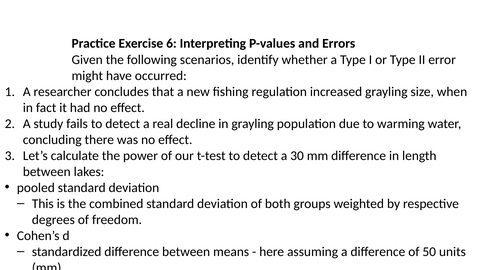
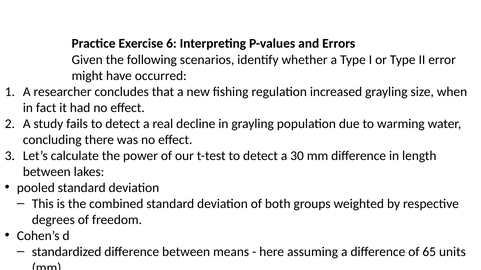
50: 50 -> 65
